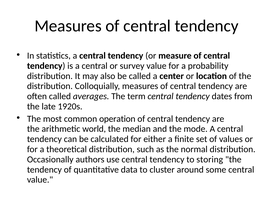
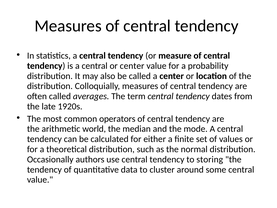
or survey: survey -> center
operation: operation -> operators
